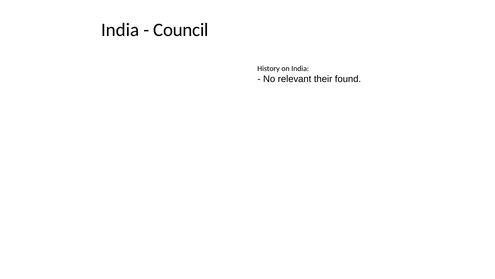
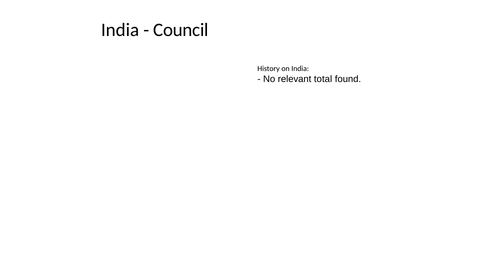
their: their -> total
